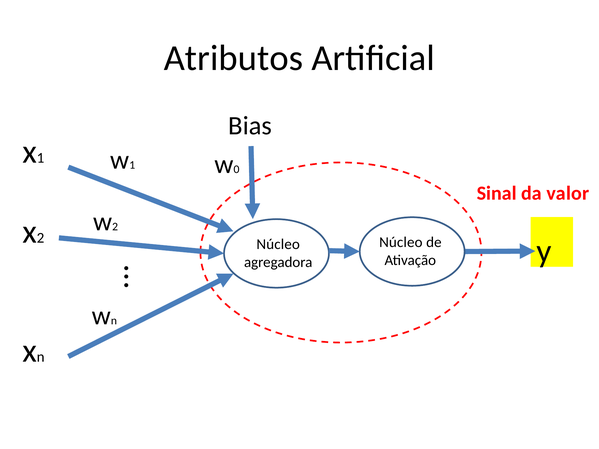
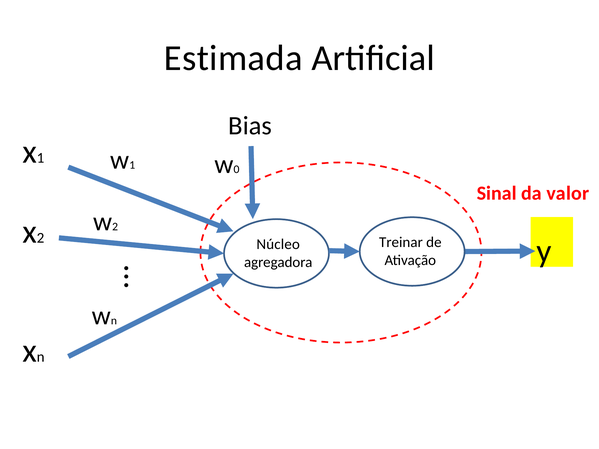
Atributos: Atributos -> Estimada
Núcleo at (401, 242): Núcleo -> Treinar
